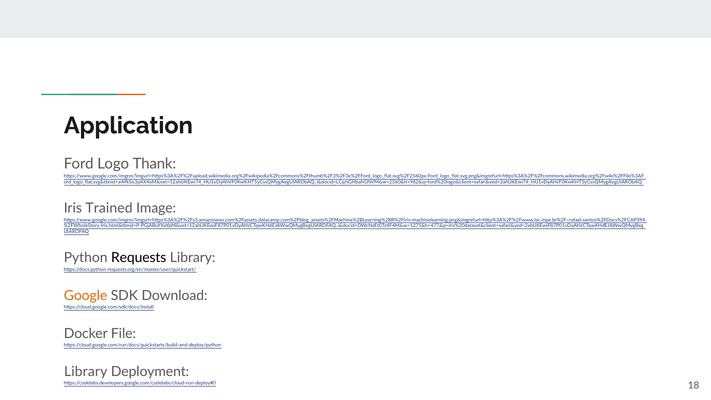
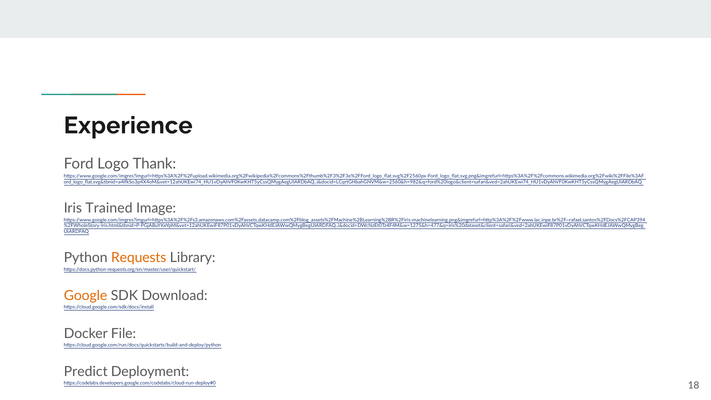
Application: Application -> Experience
Requests colour: black -> orange
Library at (86, 371): Library -> Predict
